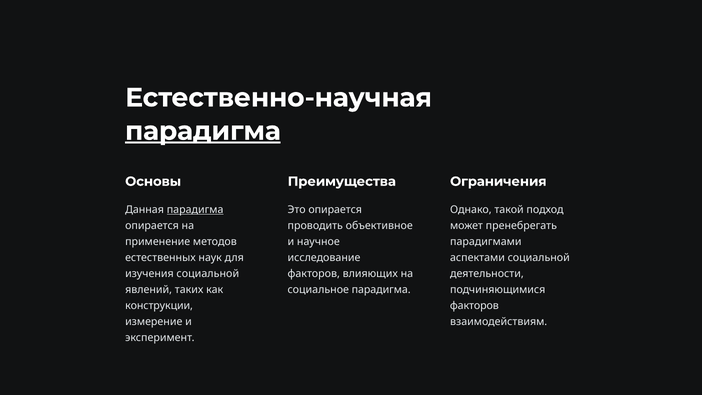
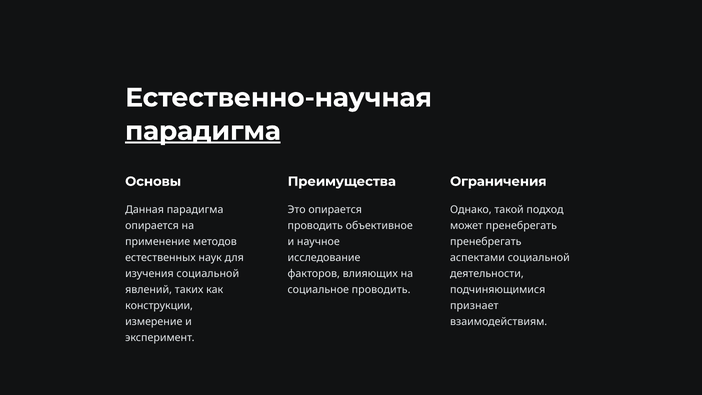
парадигма at (195, 209) underline: present -> none
парадигмами at (486, 241): парадигмами -> пренебрегать
социальное парадигма: парадигма -> проводить
факторов at (474, 305): факторов -> признает
